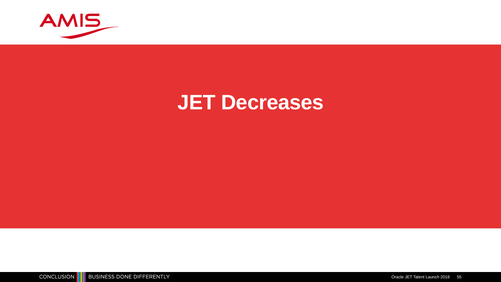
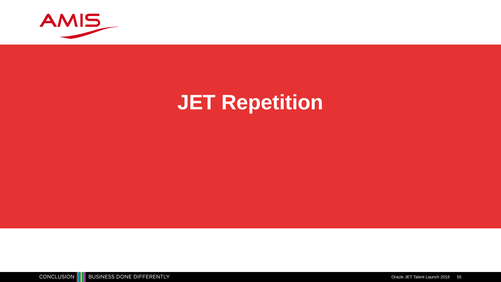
Decreases: Decreases -> Repetition
